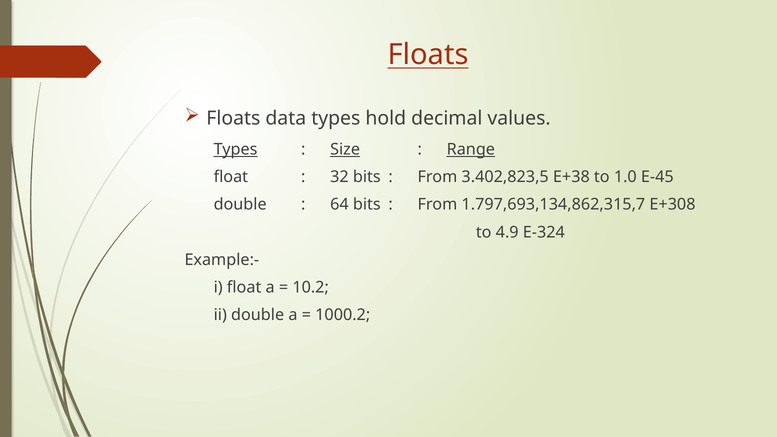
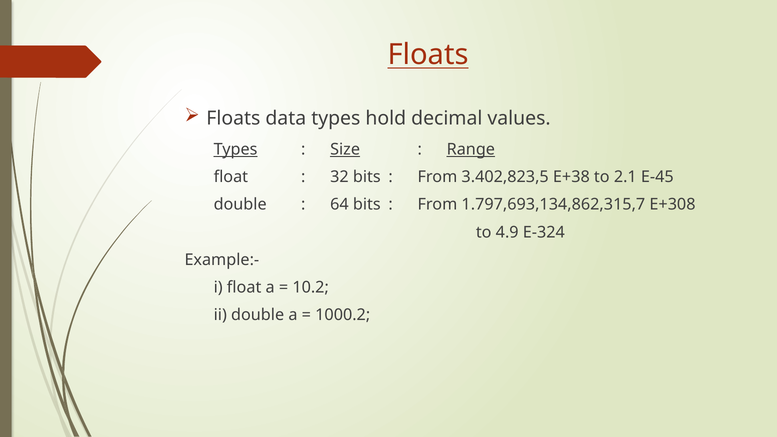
1.0: 1.0 -> 2.1
